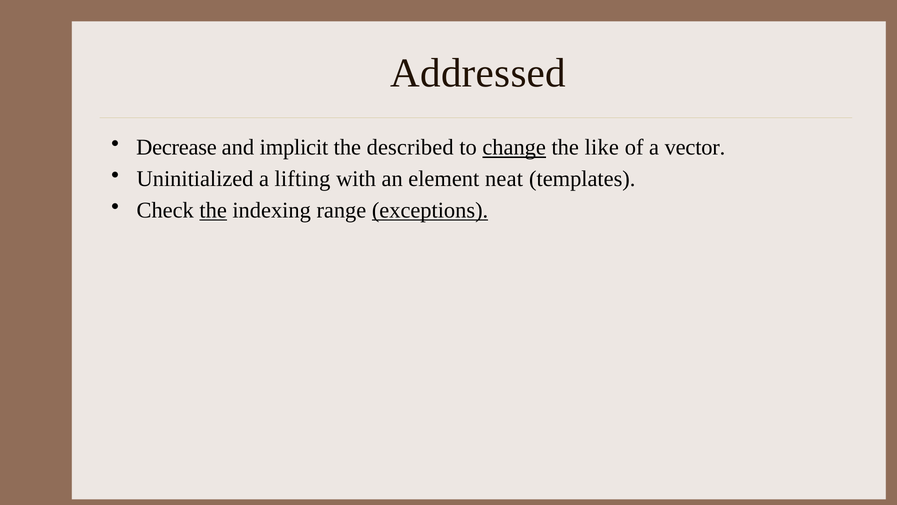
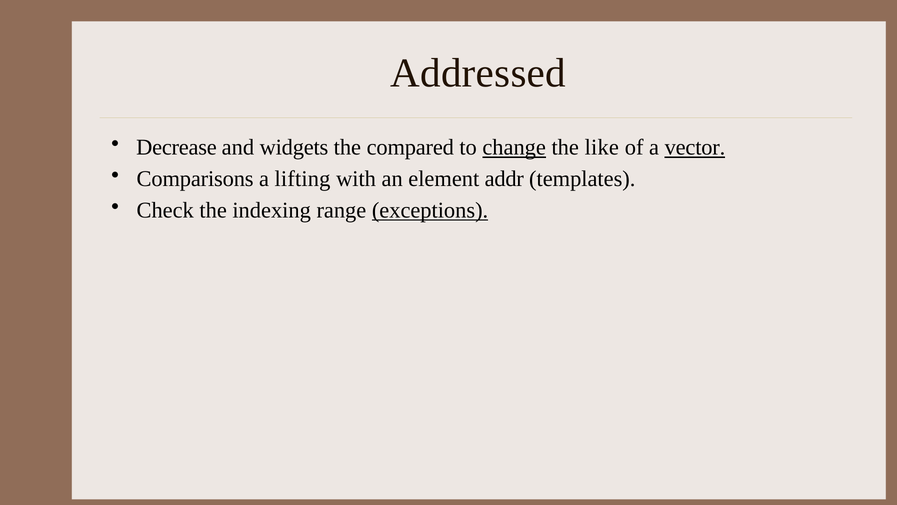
implicit: implicit -> widgets
described: described -> compared
vector underline: none -> present
Uninitialized: Uninitialized -> Comparisons
neat: neat -> addr
the at (213, 210) underline: present -> none
